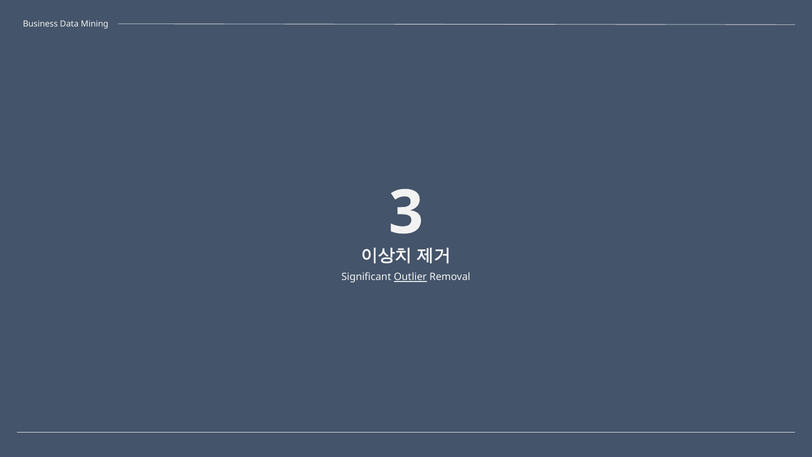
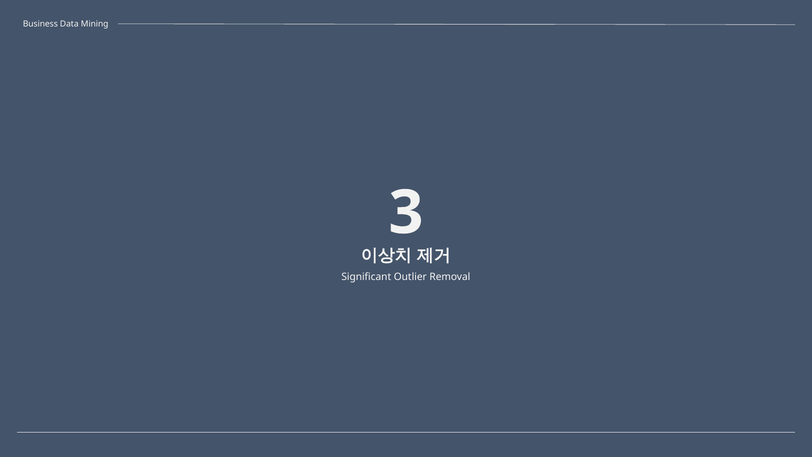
Outlier underline: present -> none
